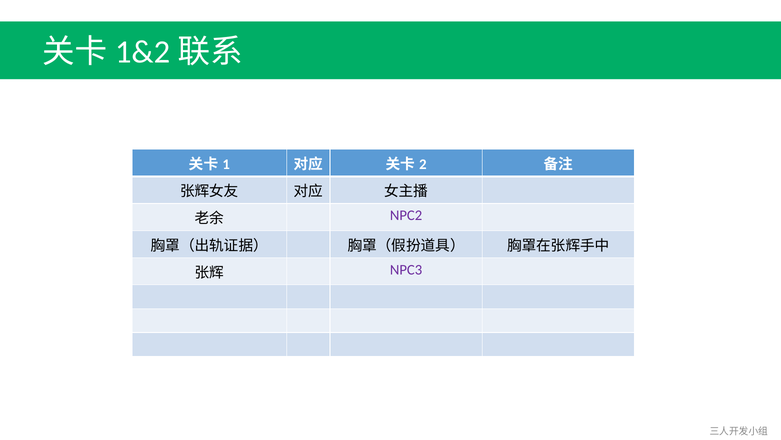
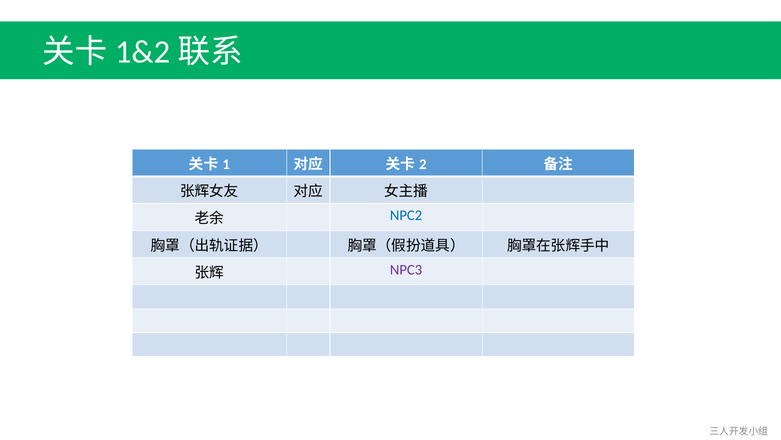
NPC2 colour: purple -> blue
